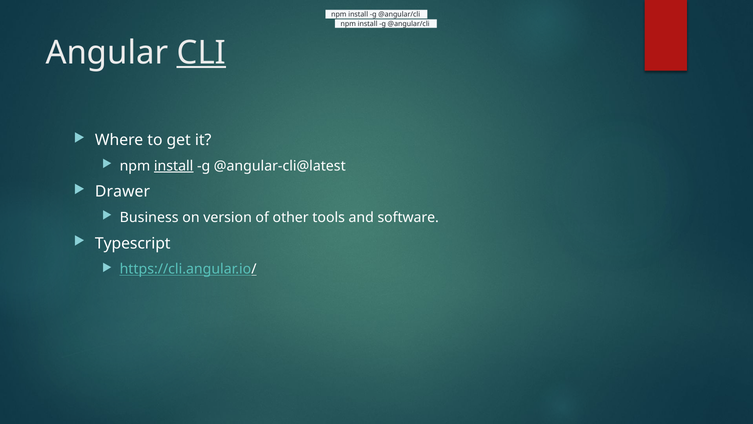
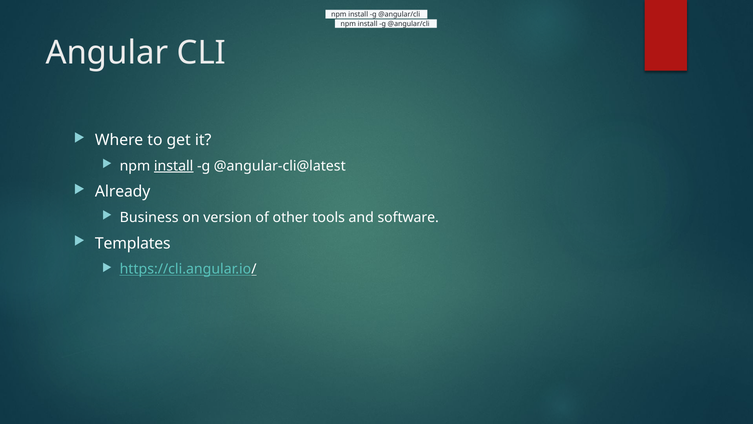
CLI underline: present -> none
Drawer: Drawer -> Already
Typescript: Typescript -> Templates
